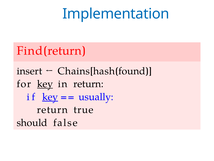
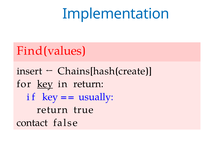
return at (65, 51): return -> values
found: found -> create
key at (50, 97) underline: present -> none
should: should -> contact
